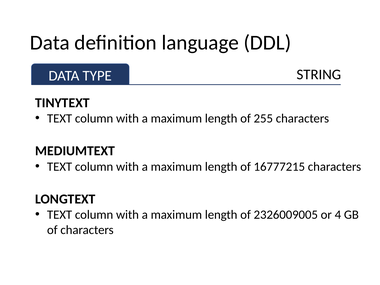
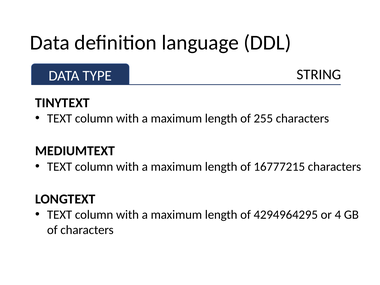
2326009005: 2326009005 -> 4294964295
